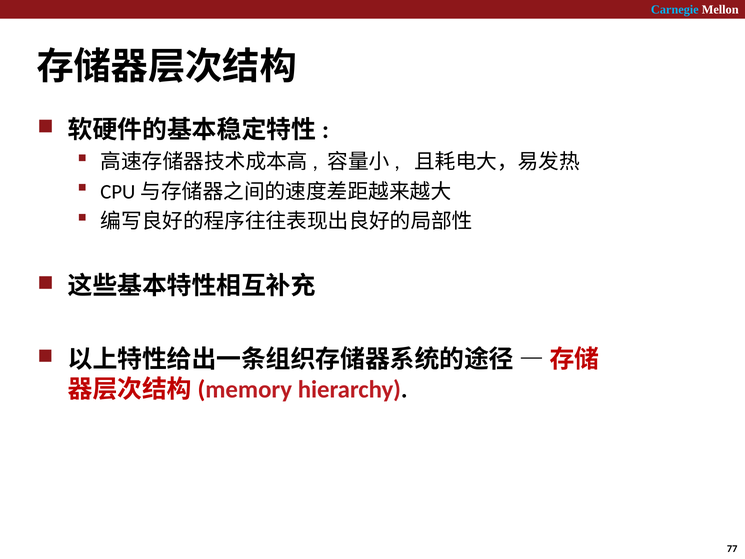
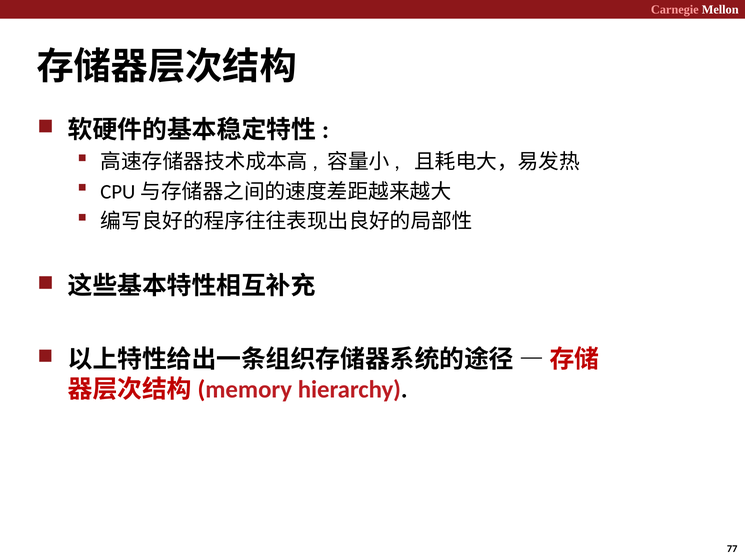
Carnegie colour: light blue -> pink
